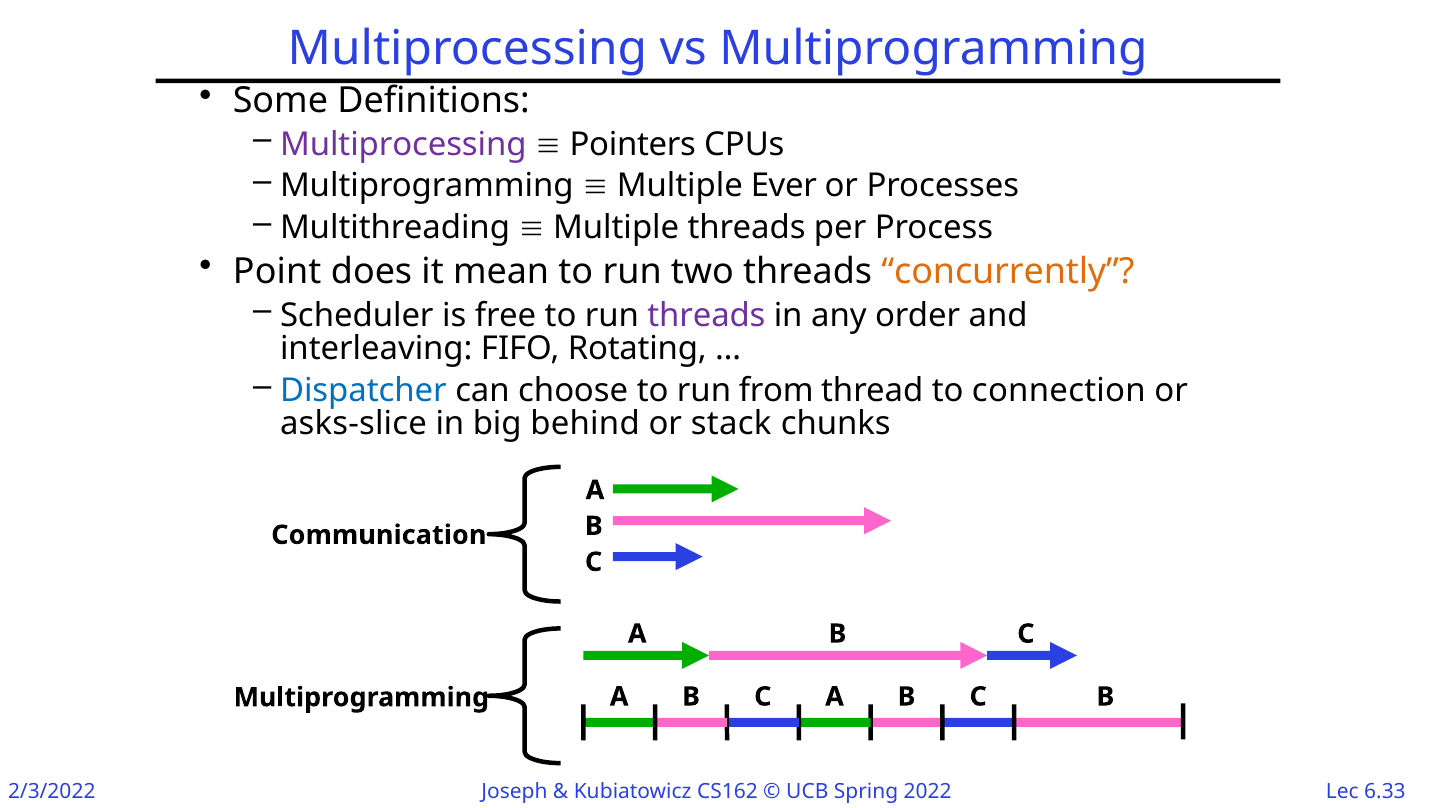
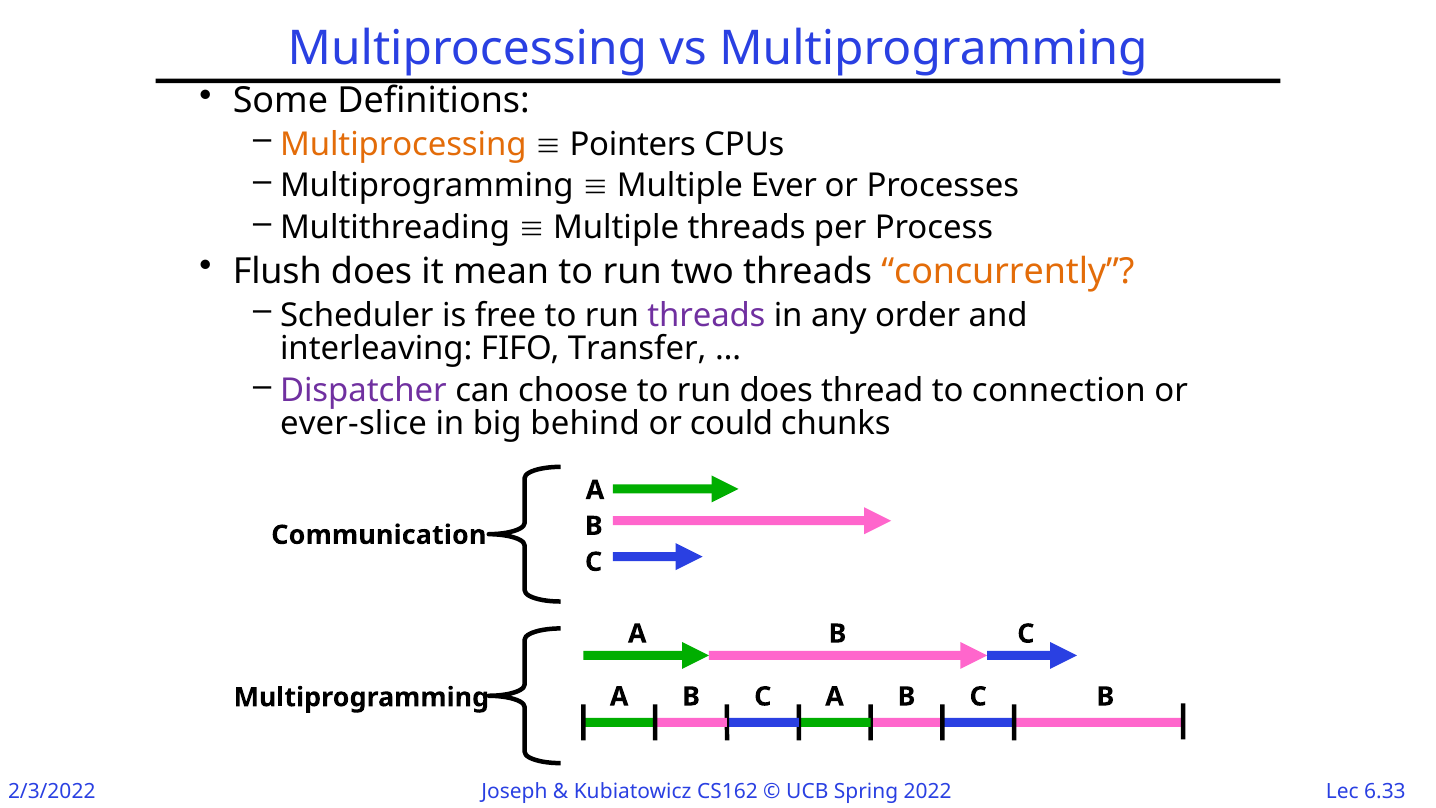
Multiprocessing at (403, 144) colour: purple -> orange
Point: Point -> Flush
Rotating: Rotating -> Transfer
Dispatcher colour: blue -> purple
run from: from -> does
asks-slice: asks-slice -> ever-slice
stack: stack -> could
